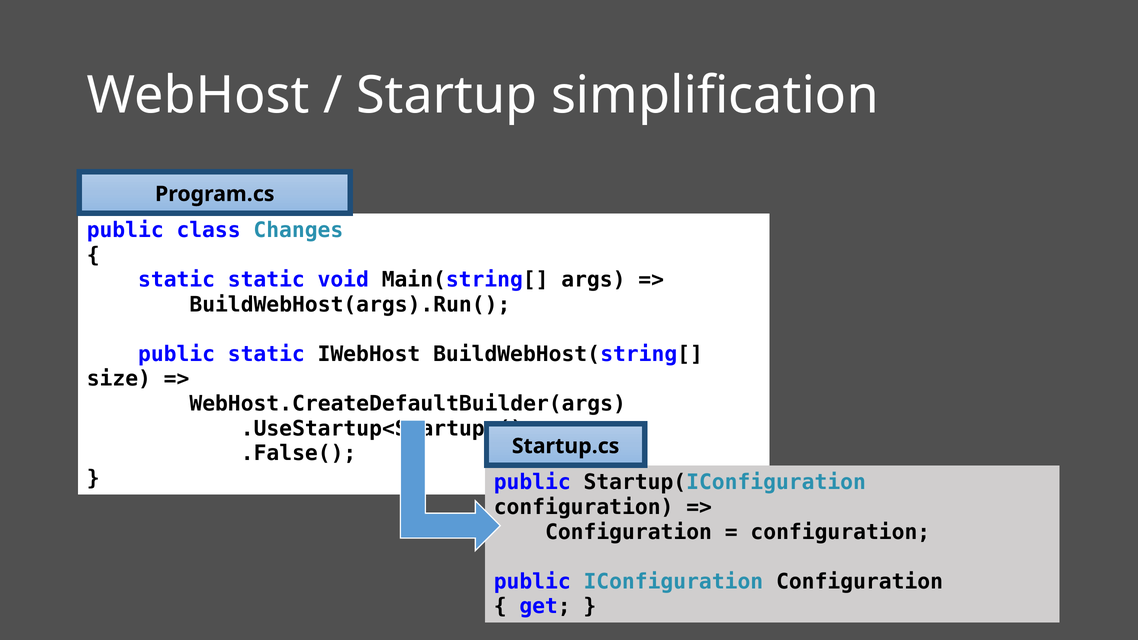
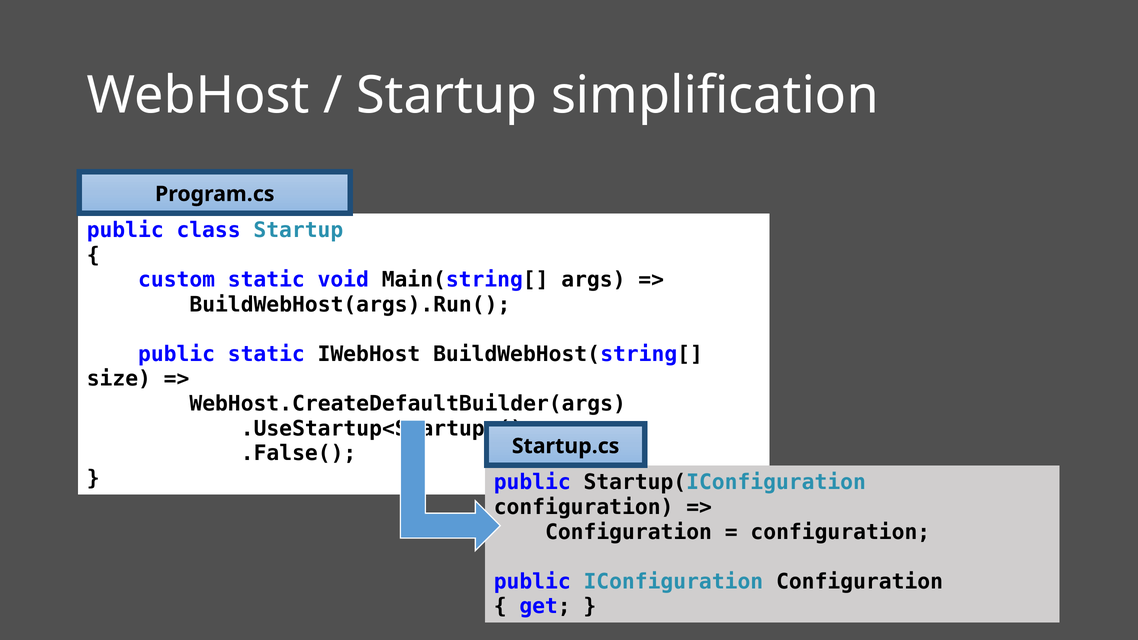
class Changes: Changes -> Startup
static at (177, 280): static -> custom
